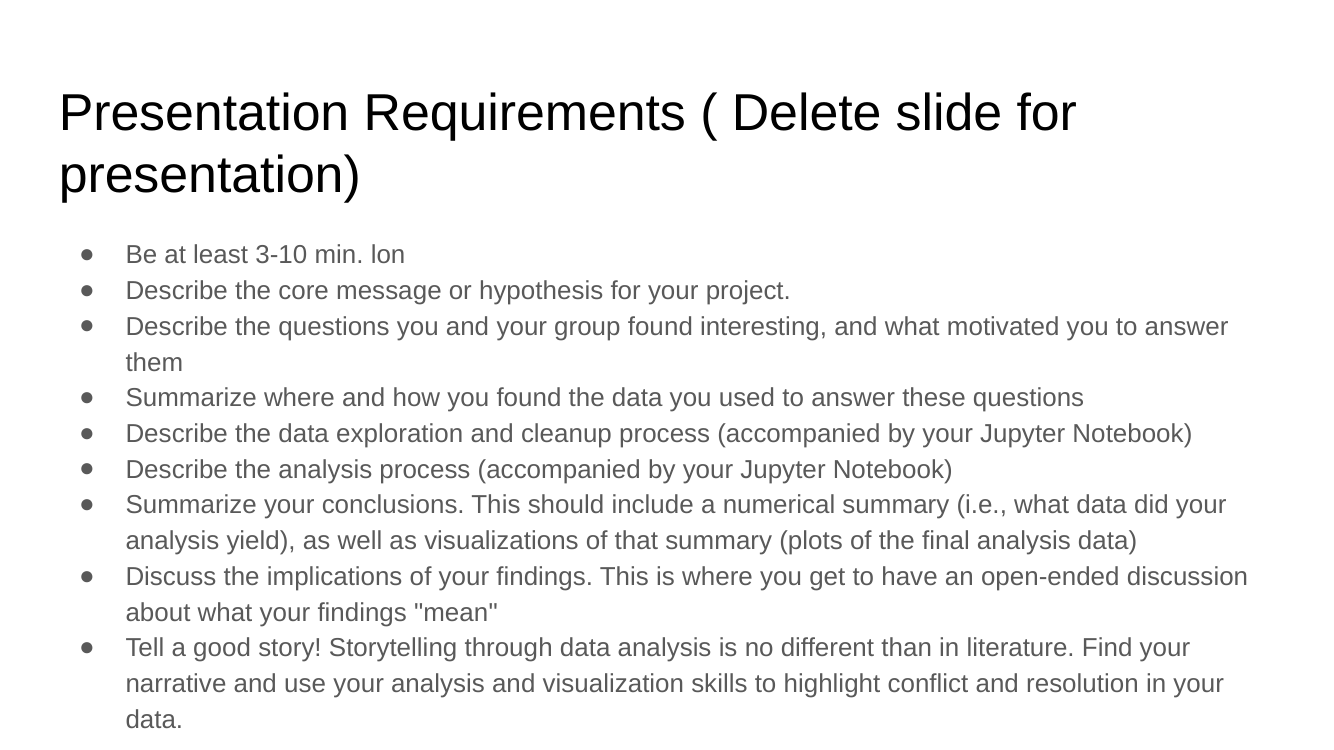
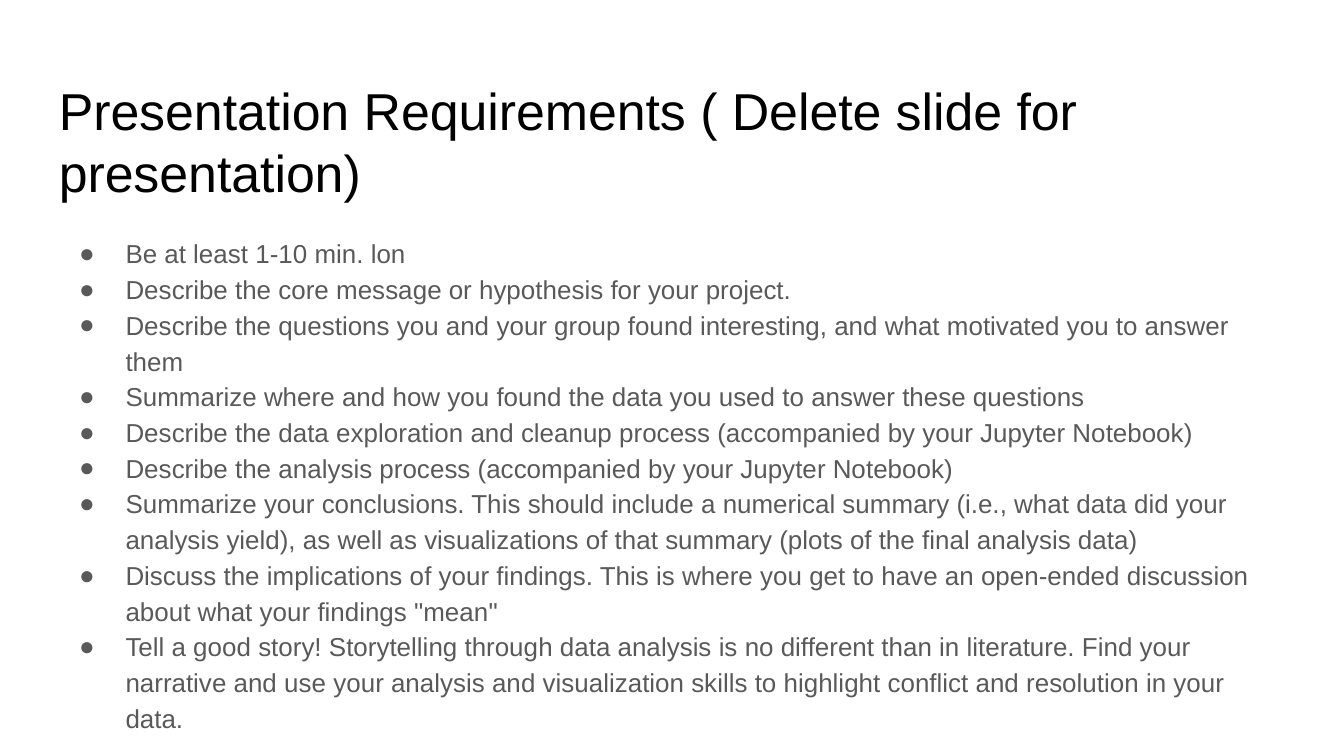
3-10: 3-10 -> 1-10
